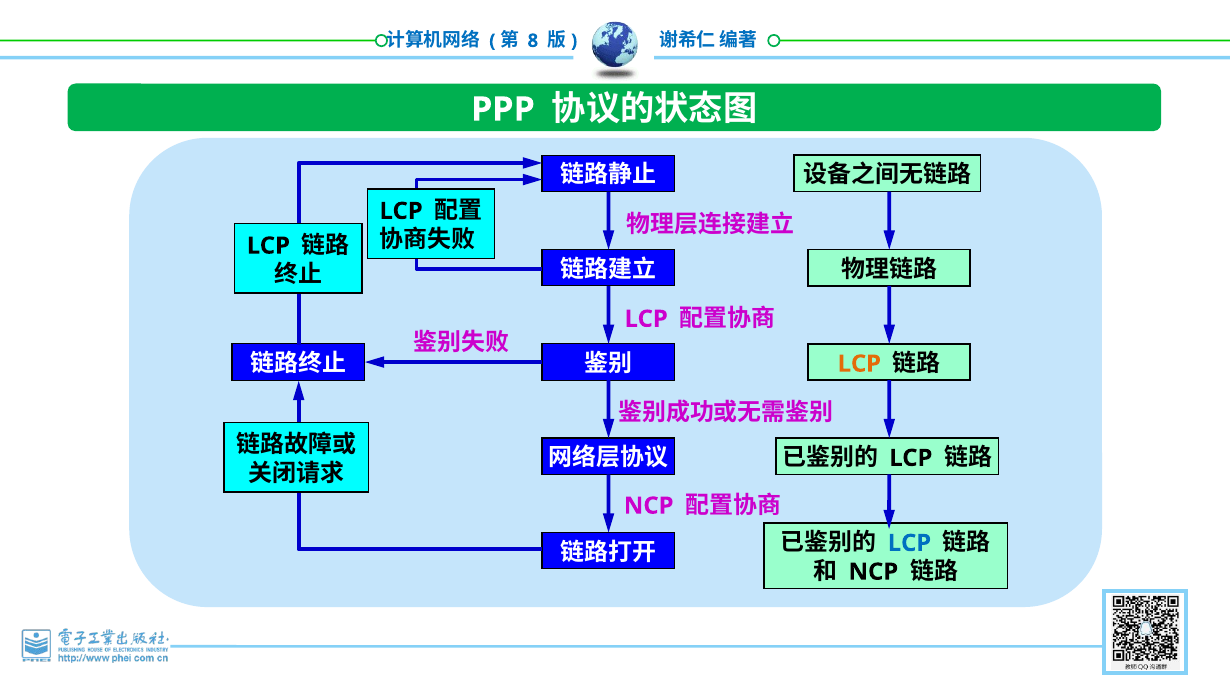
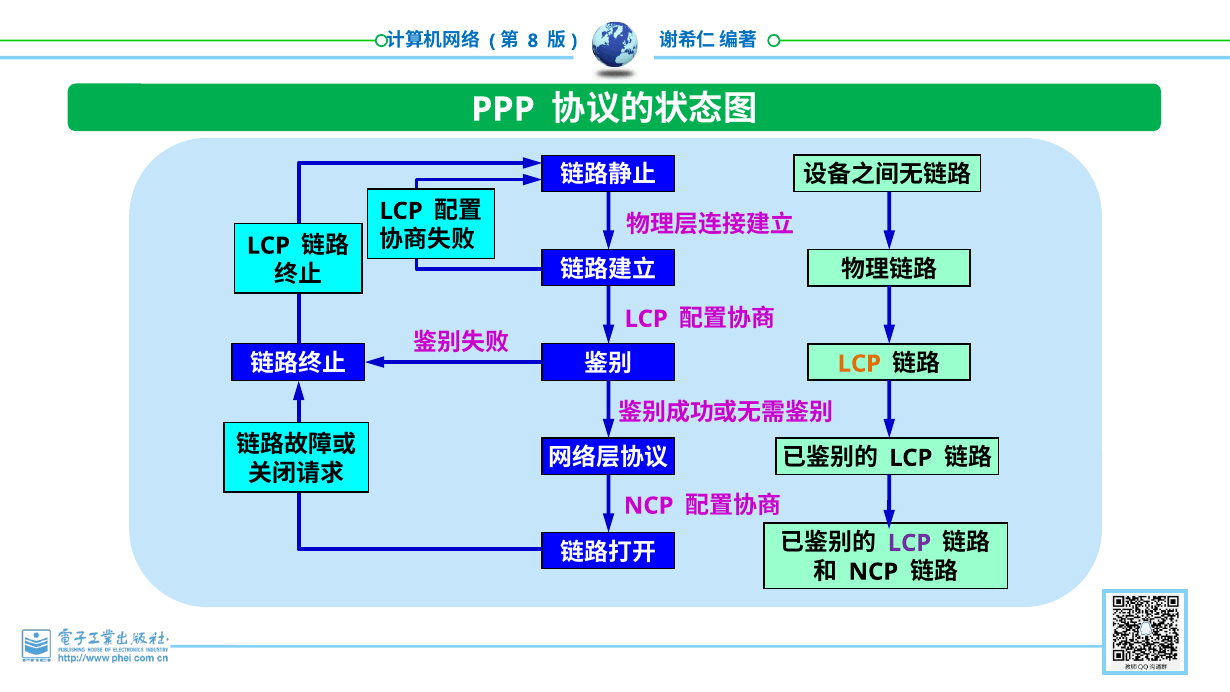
LCP at (909, 543) colour: blue -> purple
